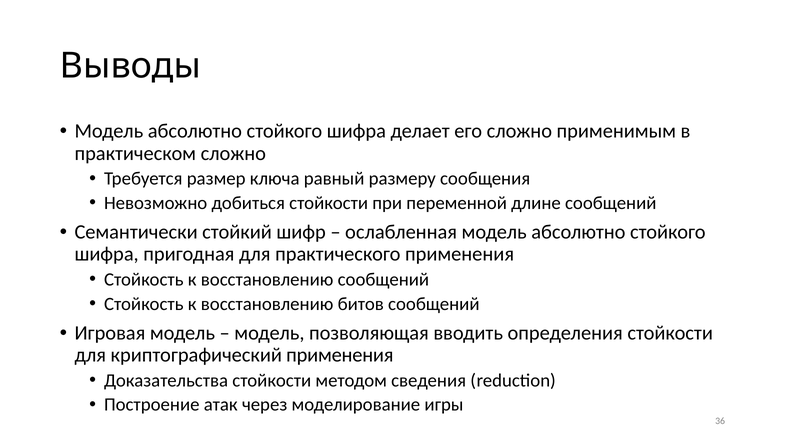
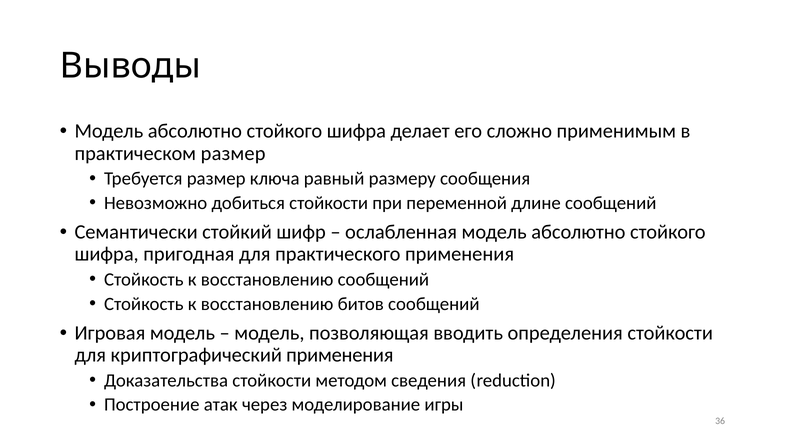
практическом сложно: сложно -> размер
